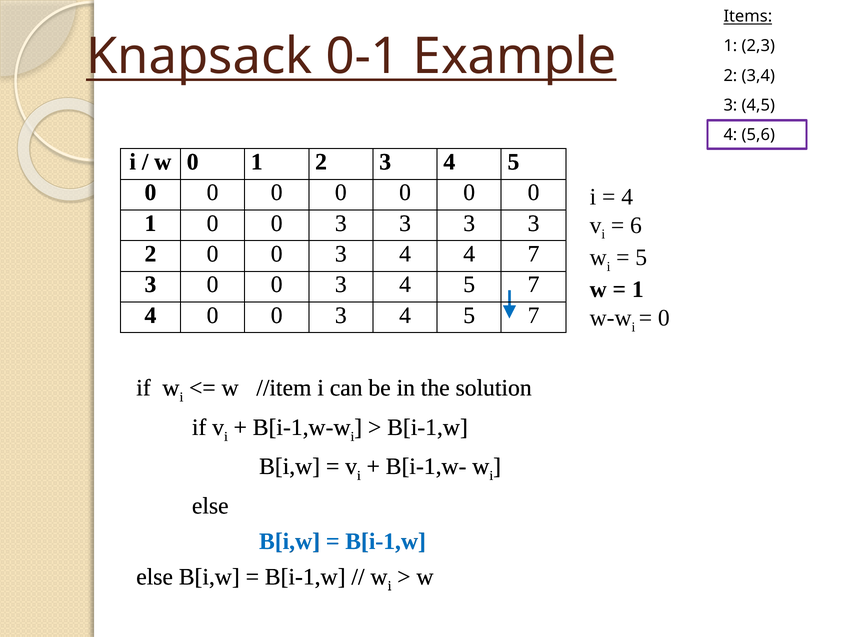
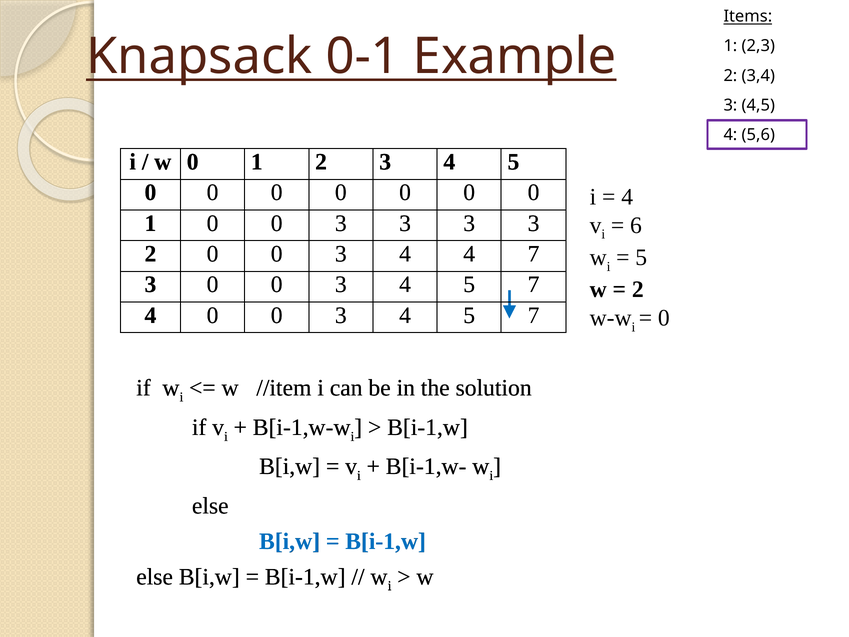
1 at (638, 290): 1 -> 2
